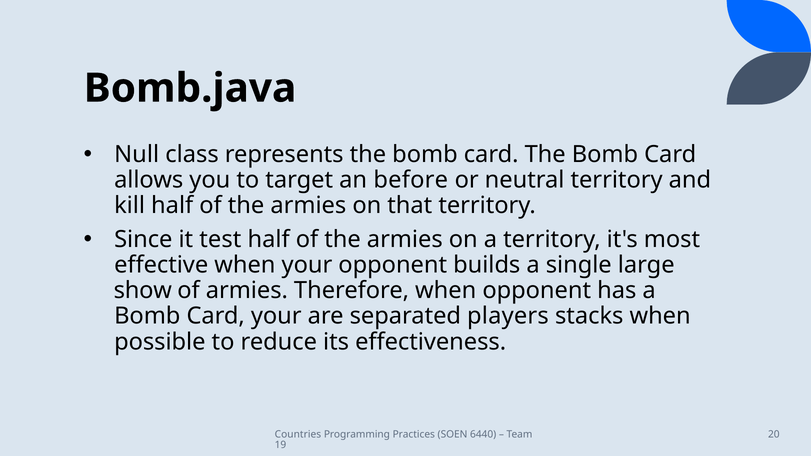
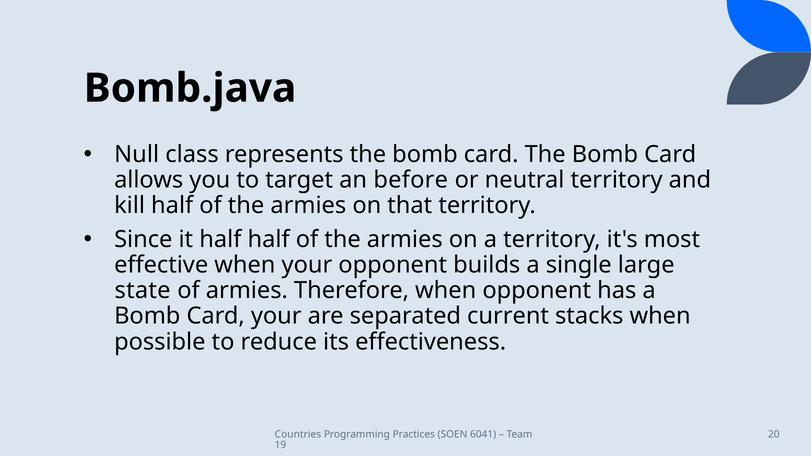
it test: test -> half
show: show -> state
players: players -> current
6440: 6440 -> 6041
